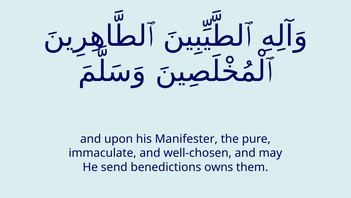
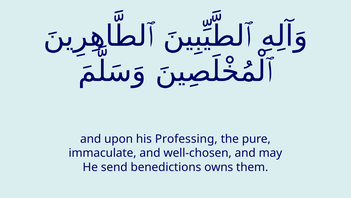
Manifester: Manifester -> Professing
